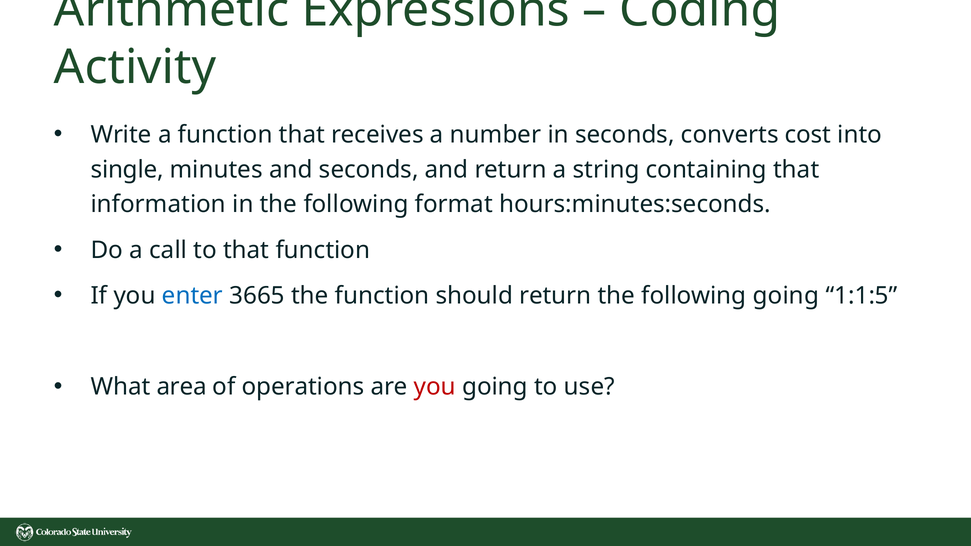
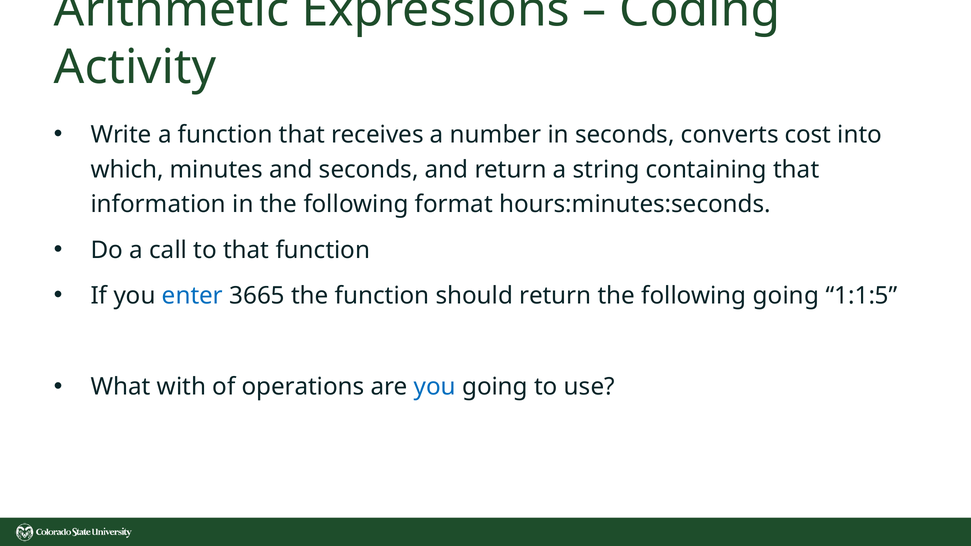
single: single -> which
area: area -> with
you at (435, 387) colour: red -> blue
